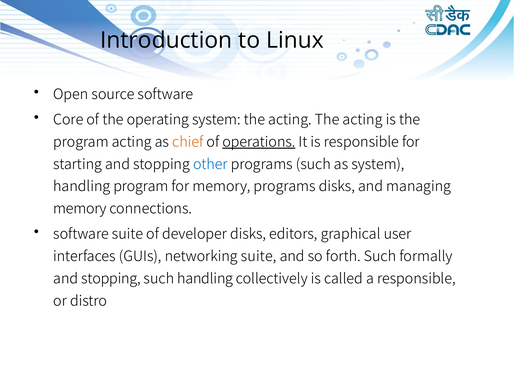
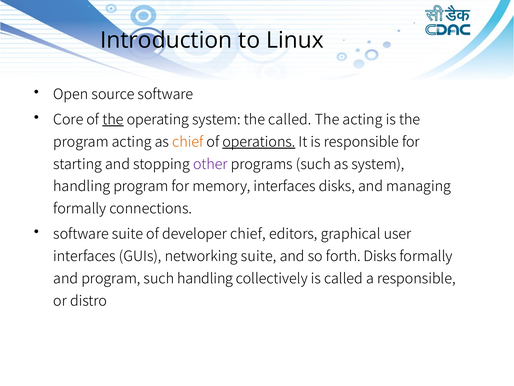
the at (113, 120) underline: none -> present
system the acting: acting -> called
other colour: blue -> purple
memory programs: programs -> interfaces
memory at (80, 209): memory -> formally
developer disks: disks -> chief
forth Such: Such -> Disks
stopping at (111, 278): stopping -> program
